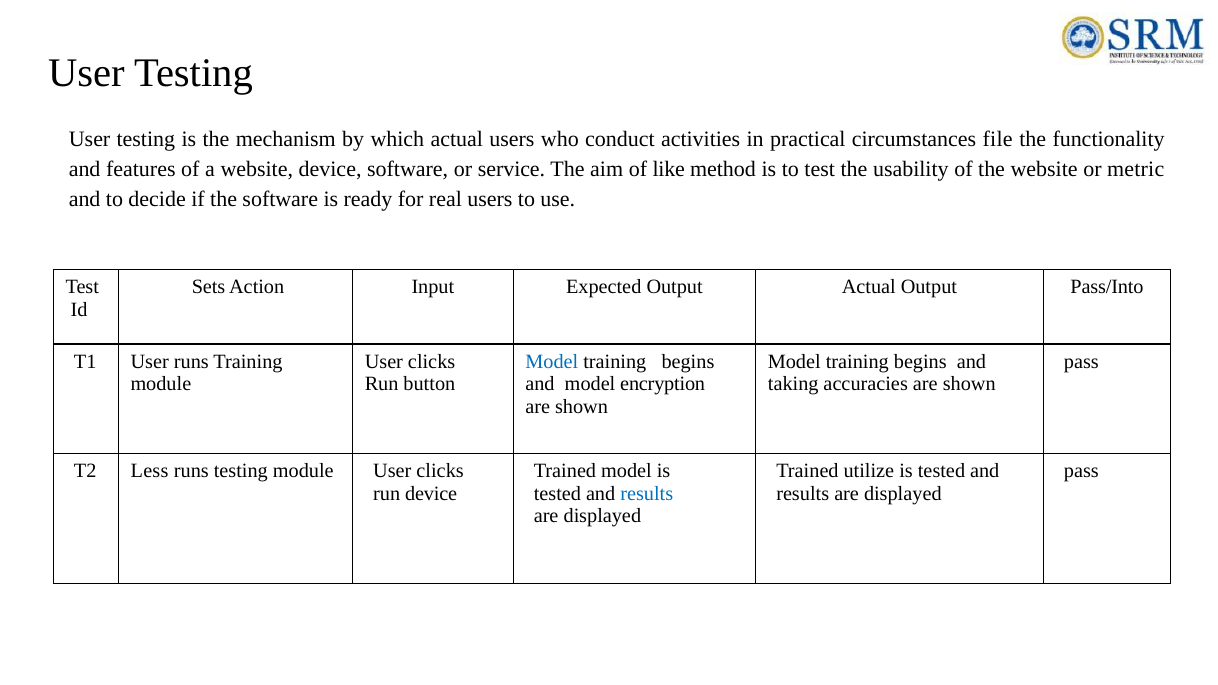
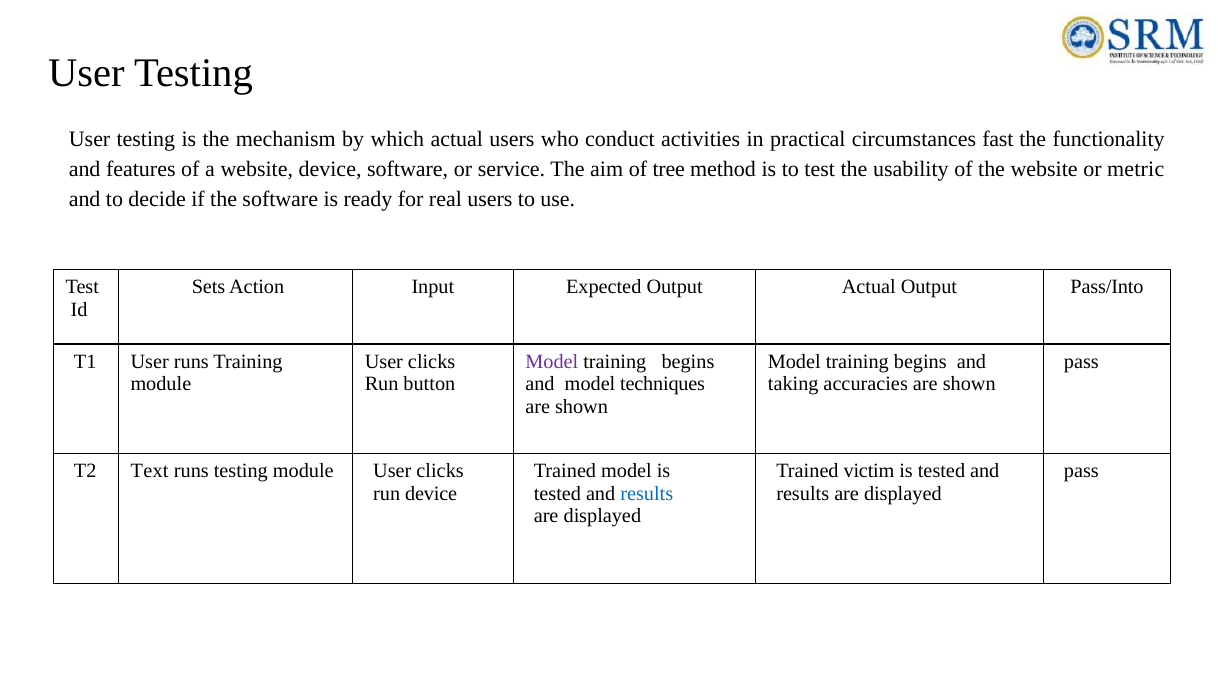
file: file -> fast
like: like -> tree
Model at (552, 362) colour: blue -> purple
encryption: encryption -> techniques
Less: Less -> Text
utilize: utilize -> victim
